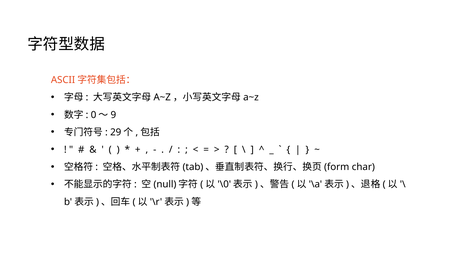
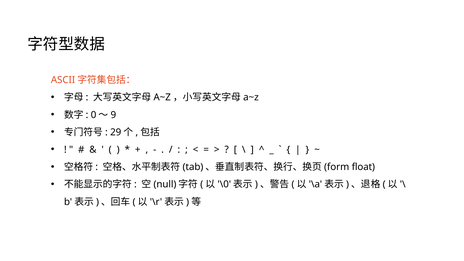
char: char -> float
